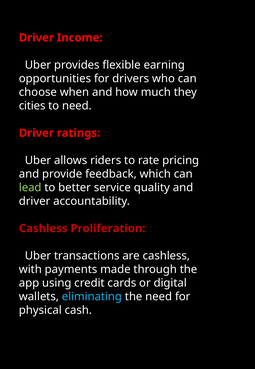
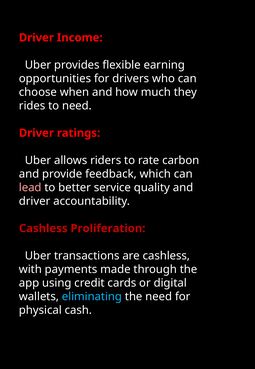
cities: cities -> rides
pricing: pricing -> carbon
lead colour: light green -> pink
